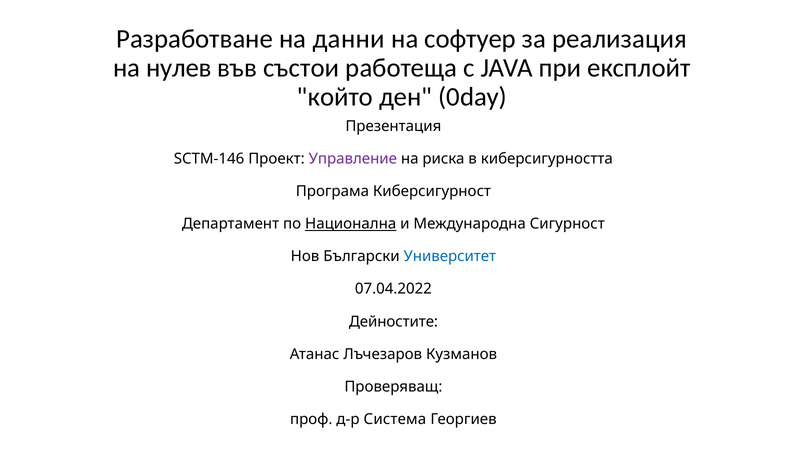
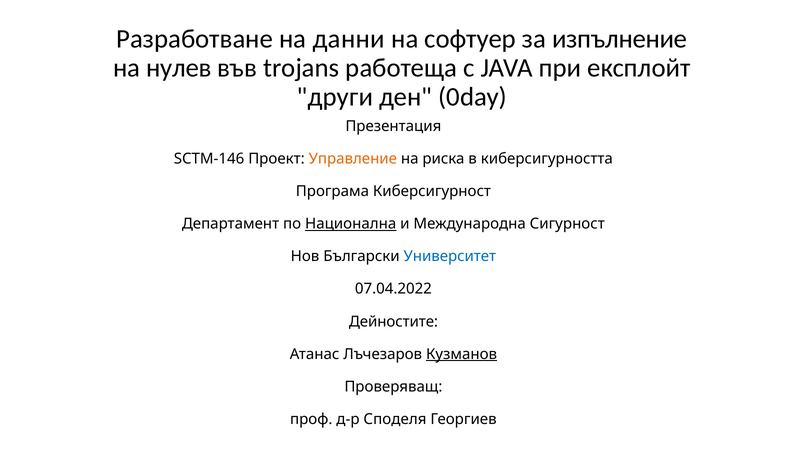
реализация: реализация -> изпълнение
състои: състои -> trojans
който: който -> други
Управление colour: purple -> orange
Кузманов underline: none -> present
Система: Система -> Споделя
